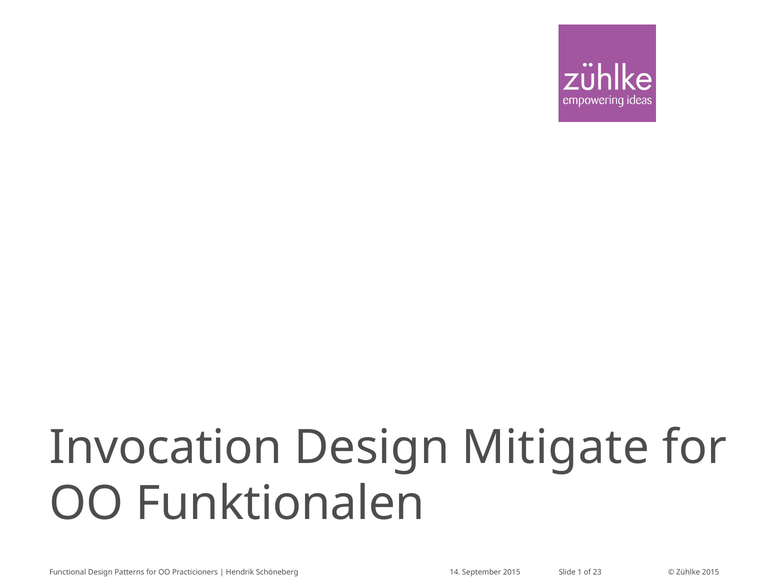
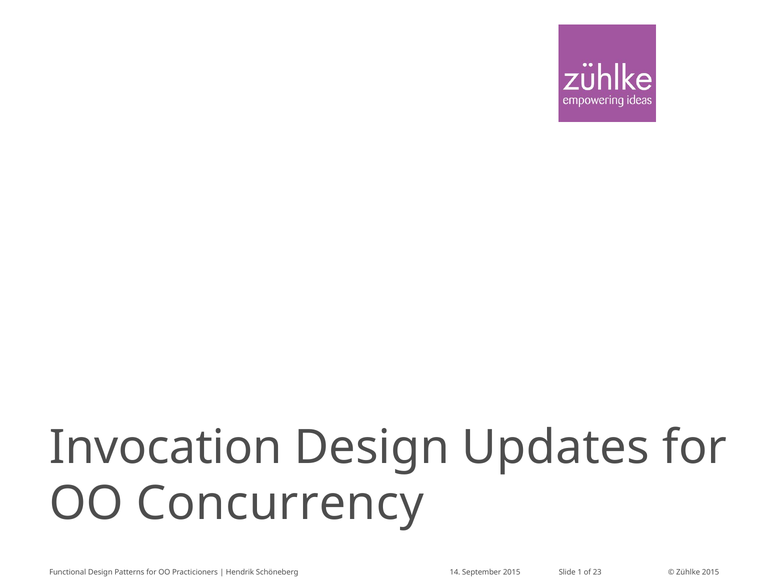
Mitigate: Mitigate -> Updates
Funktionalen: Funktionalen -> Concurrency
